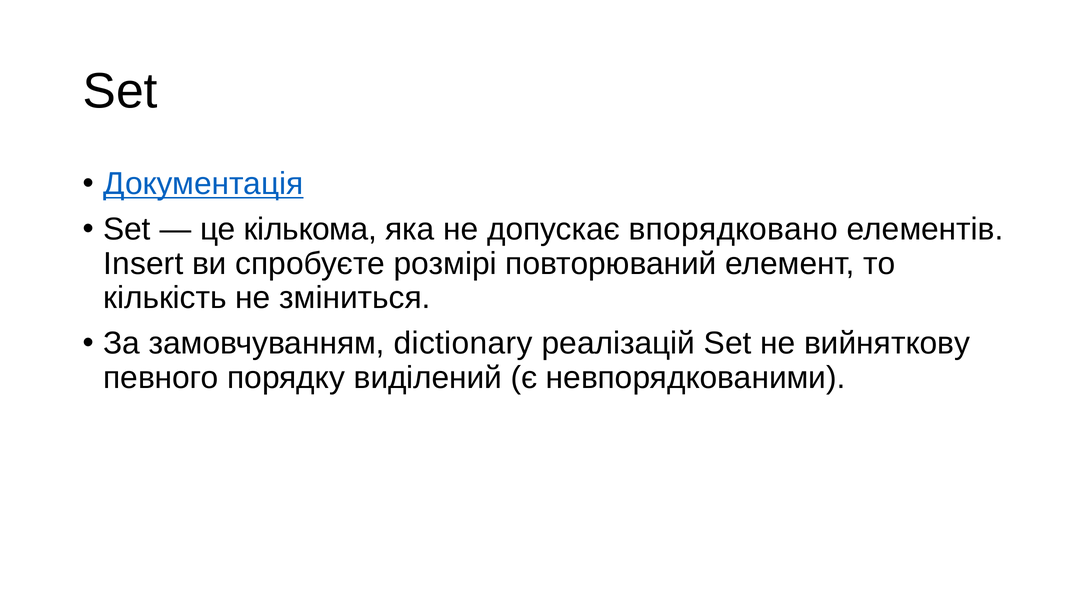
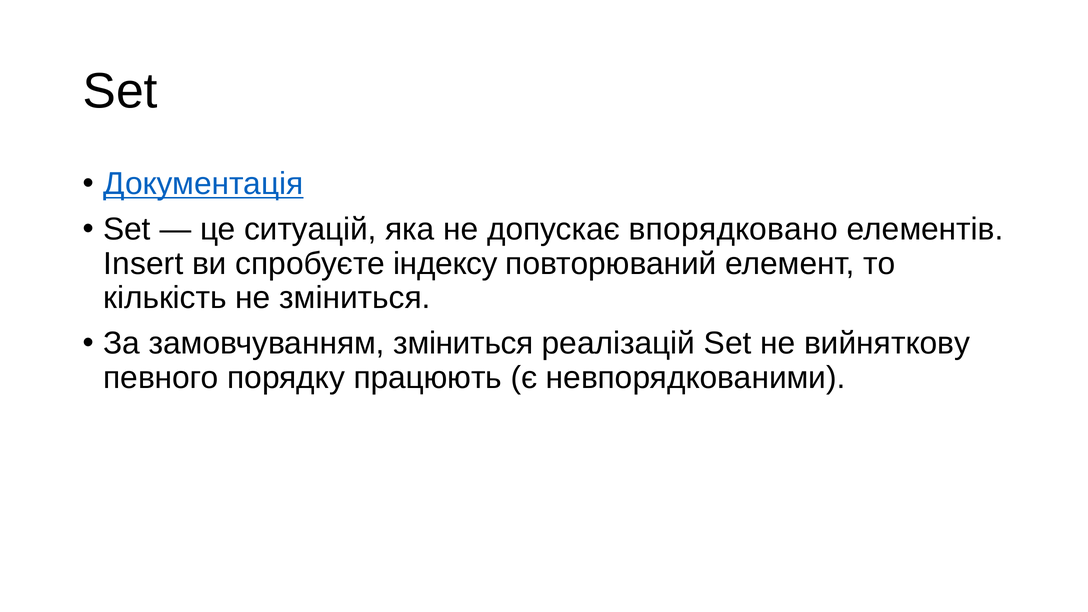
кількома: кількома -> ситуацій
розмірі: розмірі -> індексу
замовчуванням dictionary: dictionary -> зміниться
виділений: виділений -> працюють
